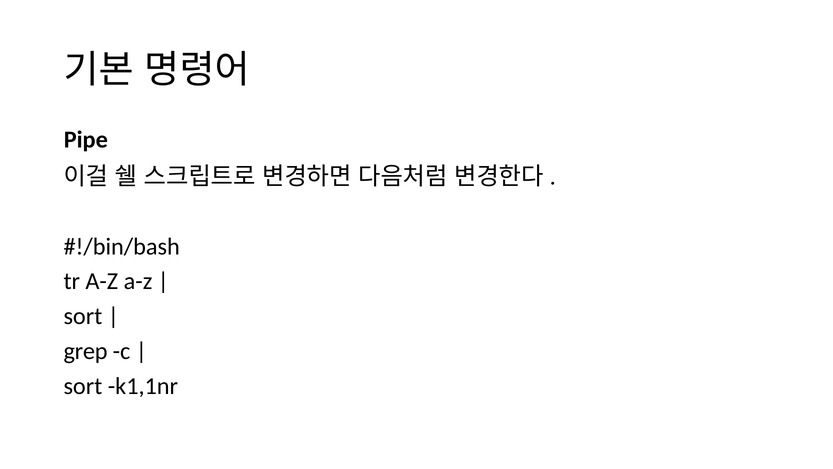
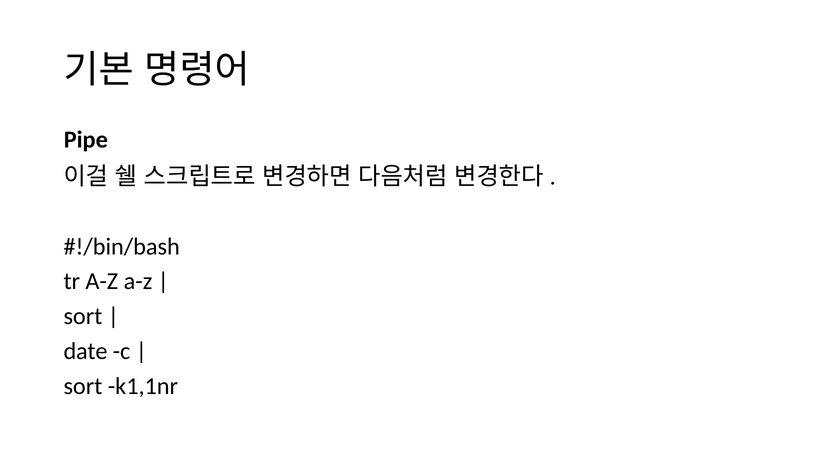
grep: grep -> date
